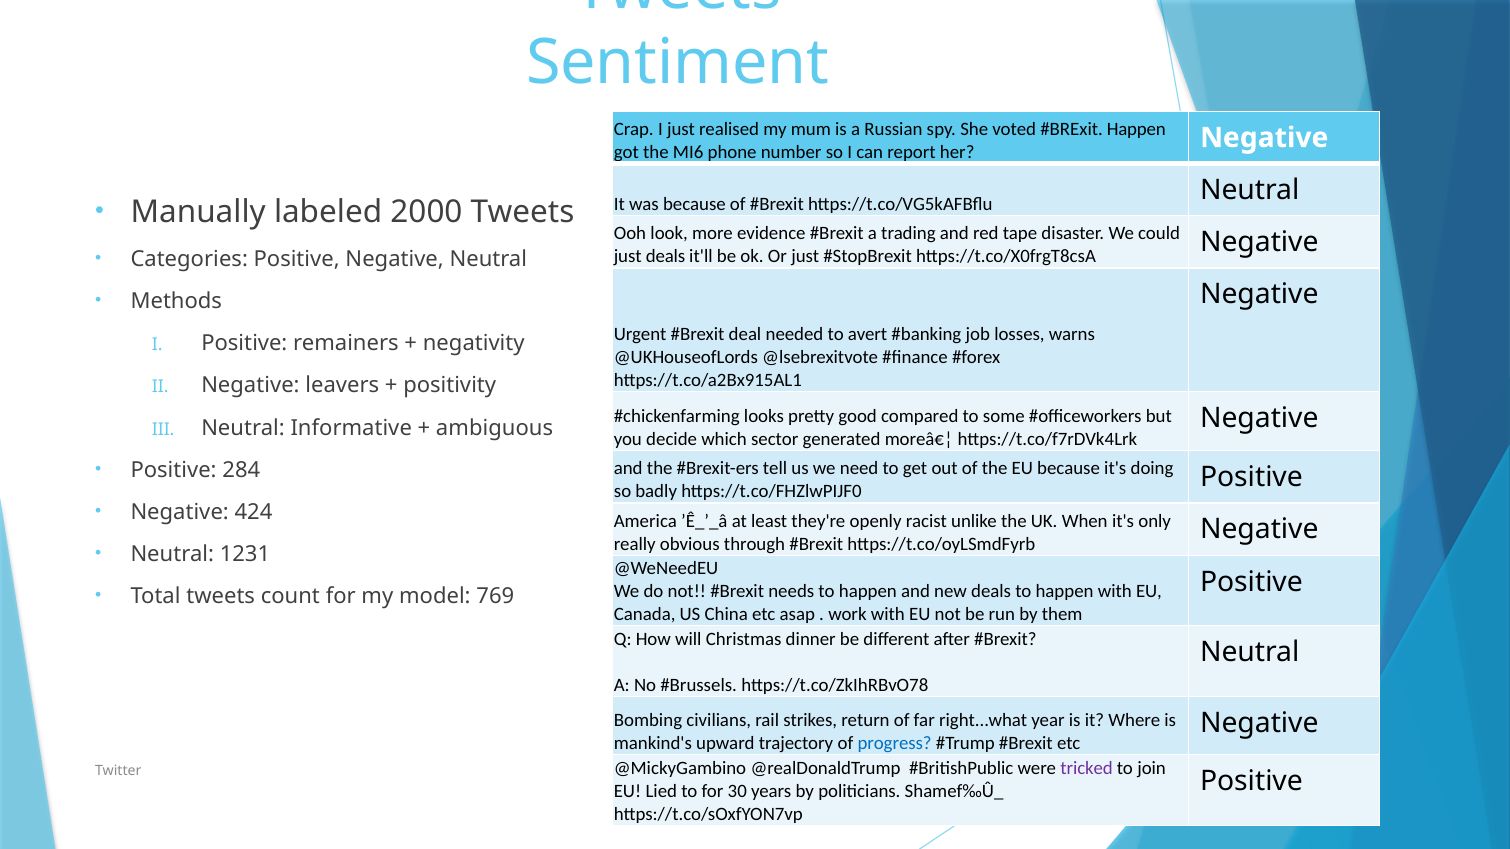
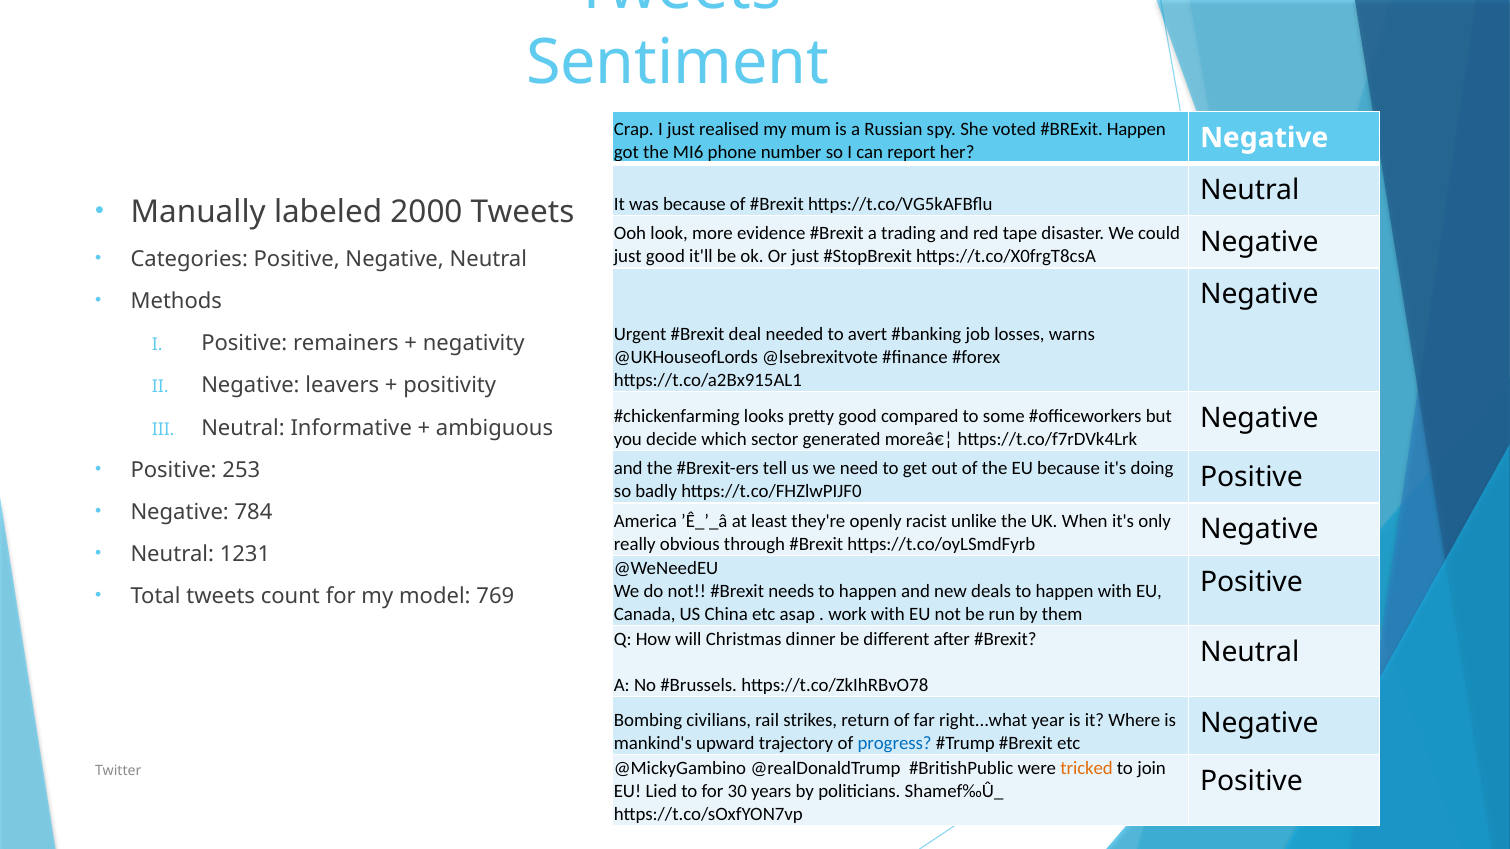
just deals: deals -> good
284: 284 -> 253
424: 424 -> 784
tricked colour: purple -> orange
